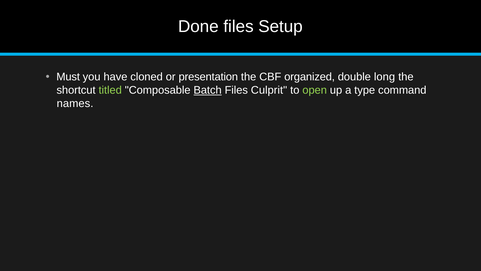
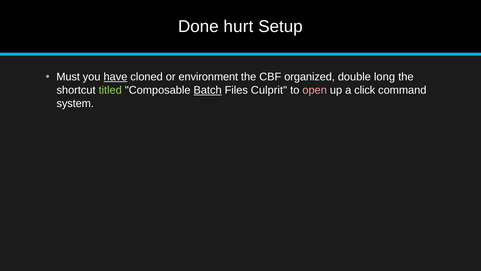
Done files: files -> hurt
have underline: none -> present
presentation: presentation -> environment
open colour: light green -> pink
type: type -> click
names: names -> system
